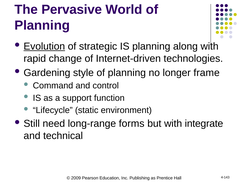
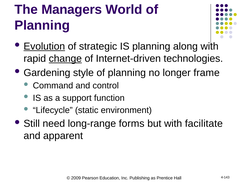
Pervasive: Pervasive -> Managers
change underline: none -> present
integrate: integrate -> facilitate
technical: technical -> apparent
